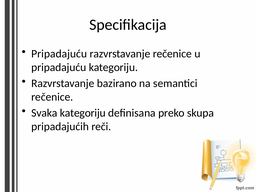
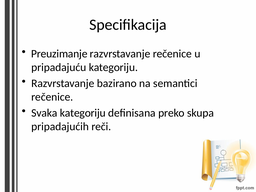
Pripadajuću at (59, 54): Pripadajuću -> Preuzimanje
